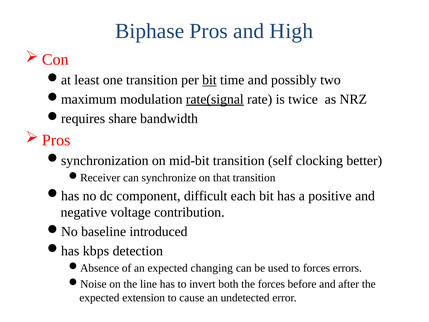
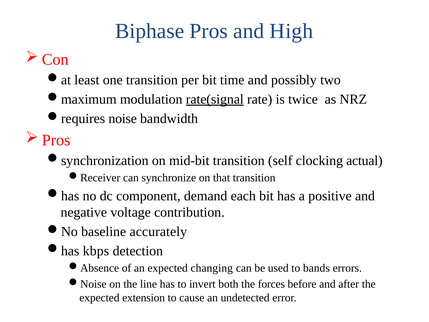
bit at (209, 80) underline: present -> none
share: share -> noise
better: better -> actual
difficult: difficult -> demand
introduced: introduced -> accurately
to forces: forces -> bands
